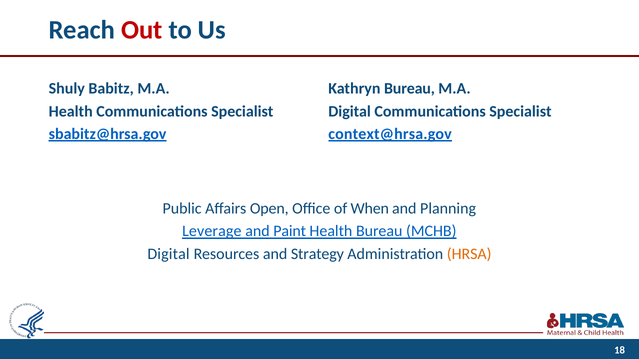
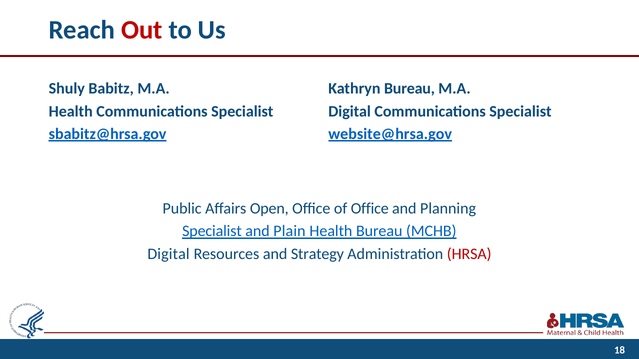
context@hrsa.gov: context@hrsa.gov -> website@hrsa.gov
of When: When -> Office
Leverage at (212, 232): Leverage -> Specialist
Paint: Paint -> Plain
HRSA colour: orange -> red
